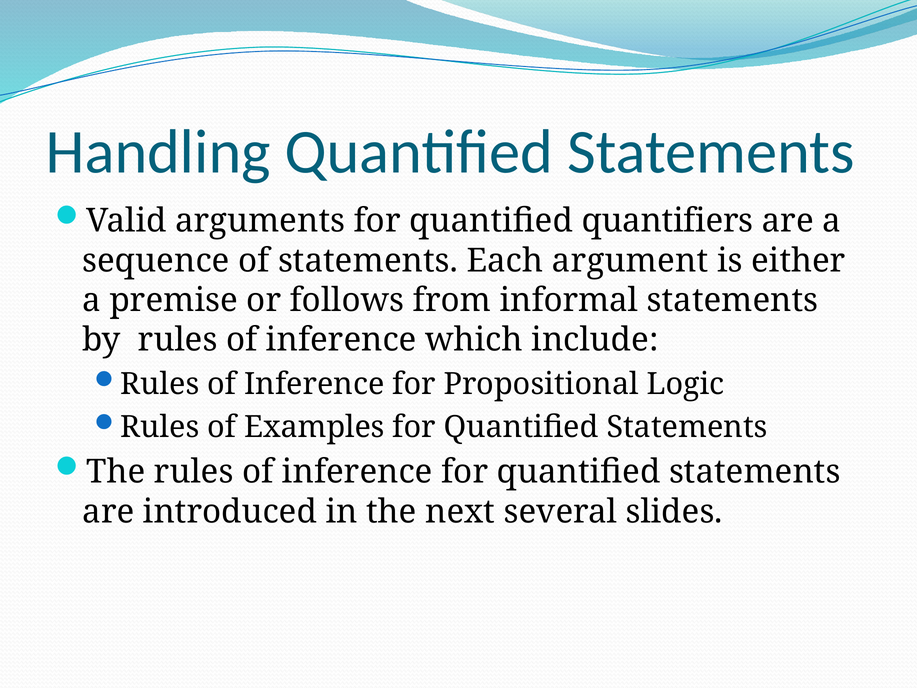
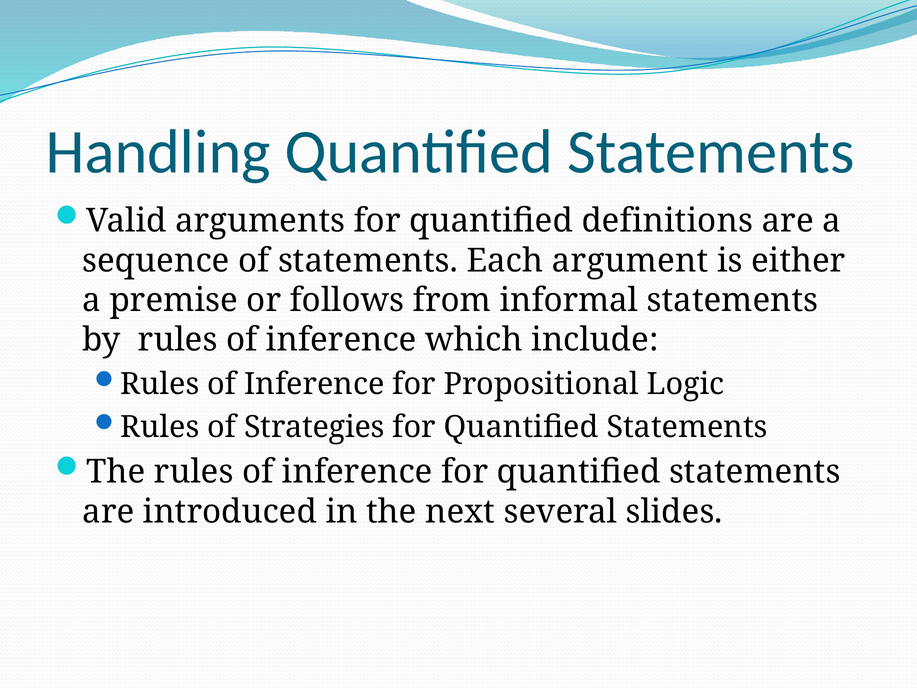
quantifiers: quantifiers -> definitions
Examples: Examples -> Strategies
